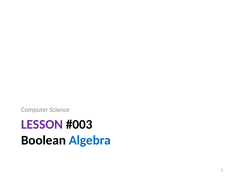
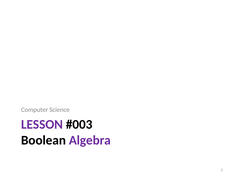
Algebra colour: blue -> purple
